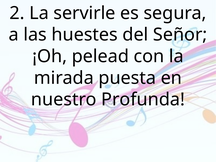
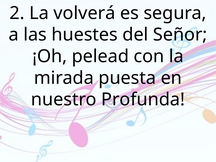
servirle: servirle -> volverá
